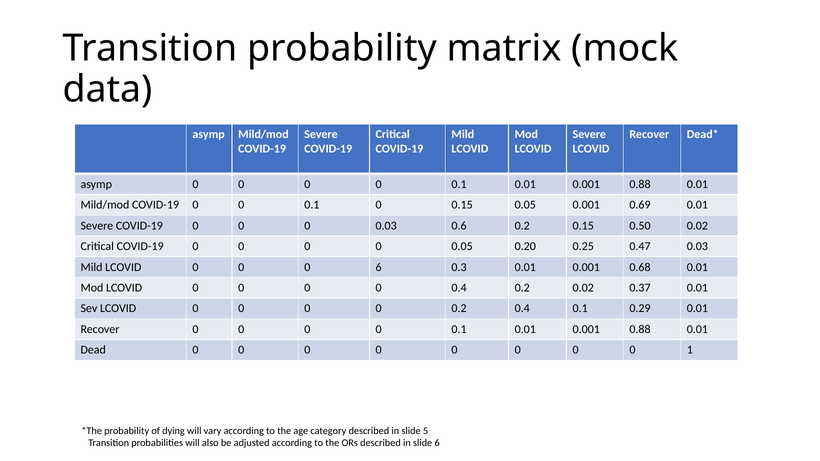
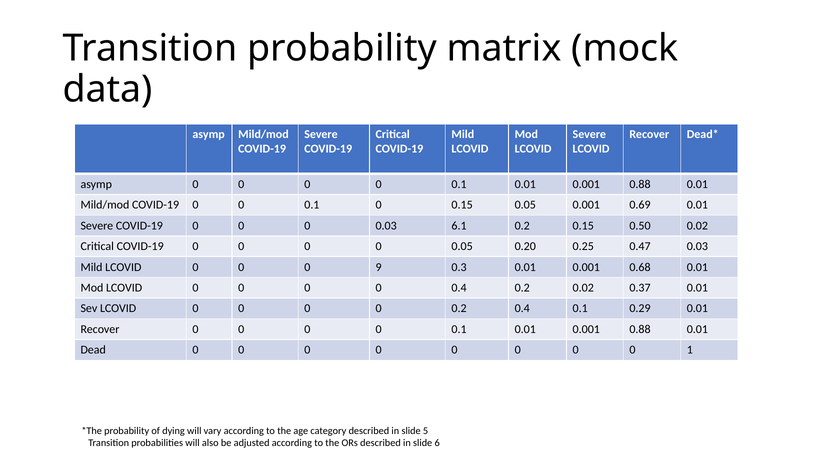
0.6: 0.6 -> 6.1
0 6: 6 -> 9
